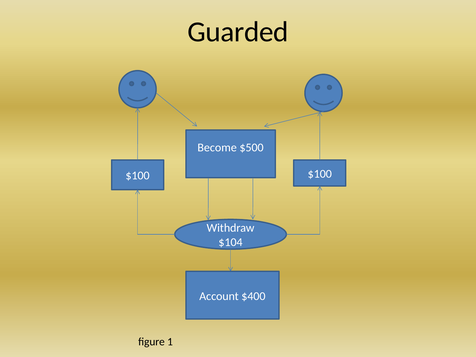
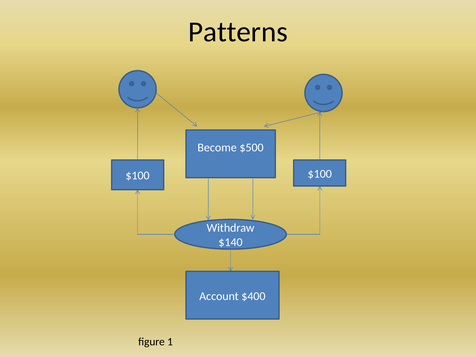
Guarded: Guarded -> Patterns
$104: $104 -> $140
